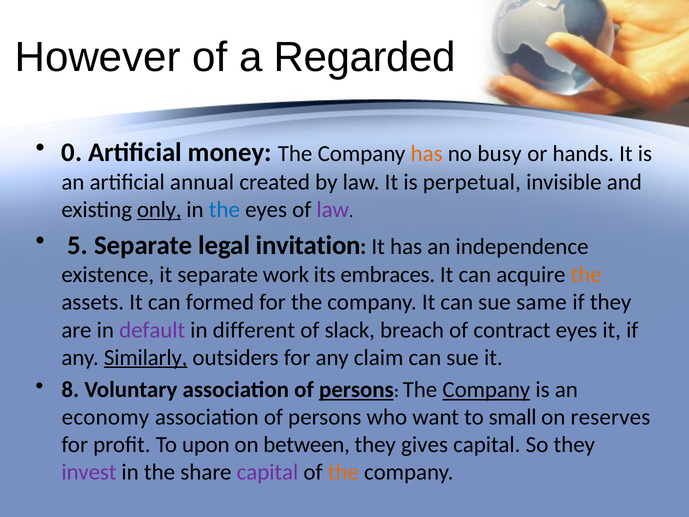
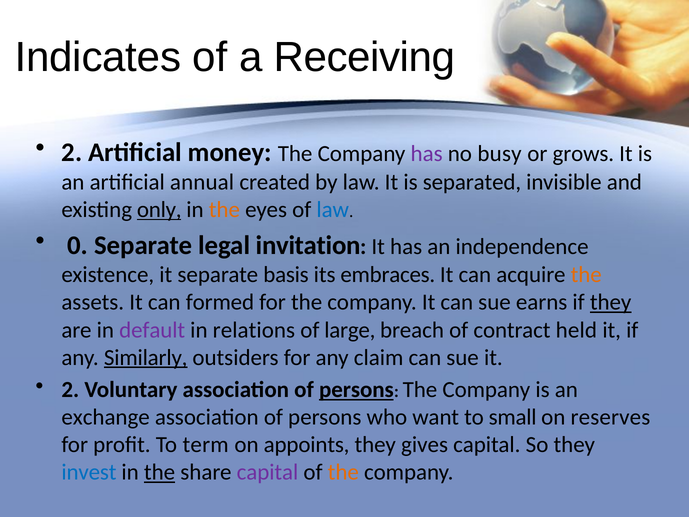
However: However -> Indicates
Regarded: Regarded -> Receiving
0 at (72, 152): 0 -> 2
has at (427, 154) colour: orange -> purple
hands: hands -> grows
perpetual: perpetual -> separated
the at (224, 210) colour: blue -> orange
law at (333, 210) colour: purple -> blue
5: 5 -> 0
work: work -> basis
same: same -> earns
they at (611, 302) underline: none -> present
different: different -> relations
slack: slack -> large
contract eyes: eyes -> held
8 at (70, 389): 8 -> 2
Company at (486, 389) underline: present -> none
economy: economy -> exchange
upon: upon -> term
between: between -> appoints
invest colour: purple -> blue
the at (160, 472) underline: none -> present
